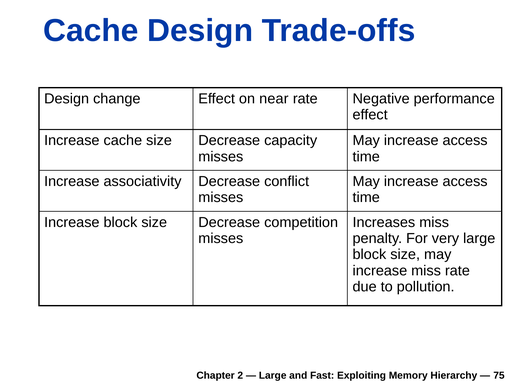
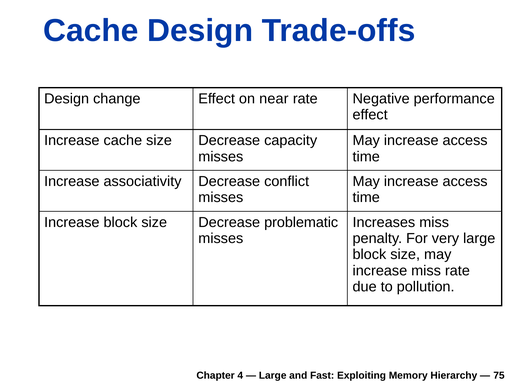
competition: competition -> problematic
2: 2 -> 4
